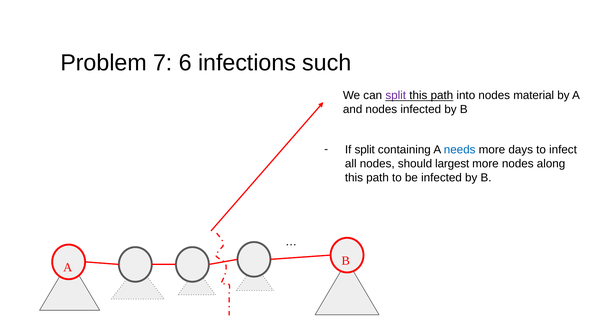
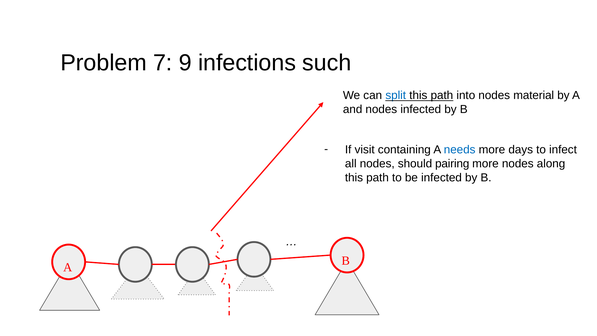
6: 6 -> 9
split at (396, 95) colour: purple -> blue
If split: split -> visit
largest: largest -> pairing
